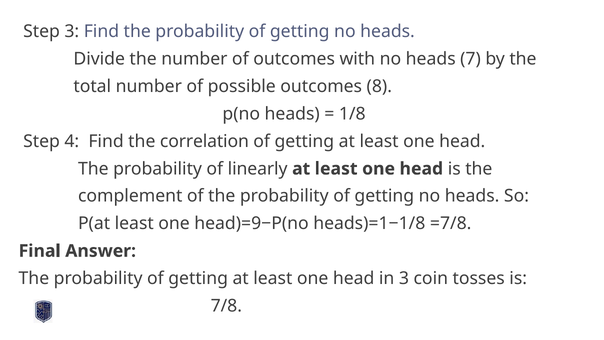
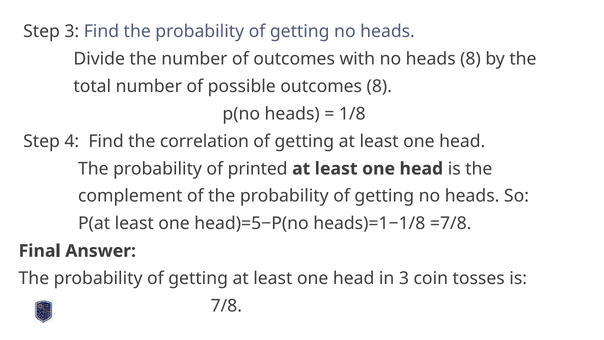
heads 7: 7 -> 8
linearly: linearly -> printed
head)=9−P(no: head)=9−P(no -> head)=5−P(no
